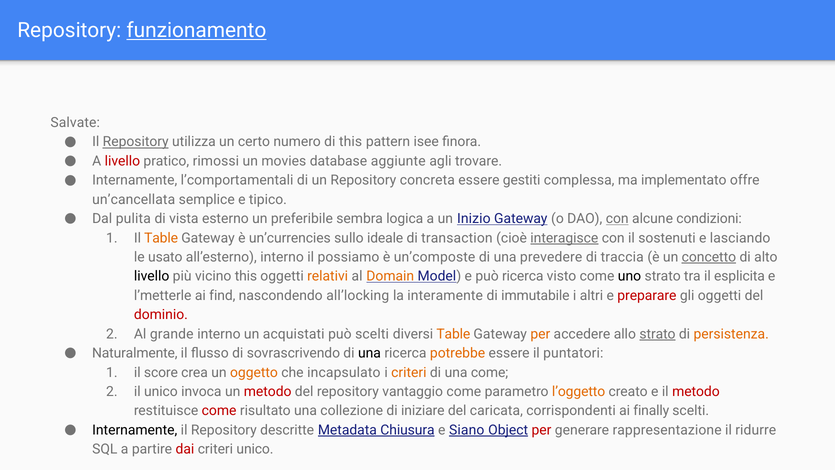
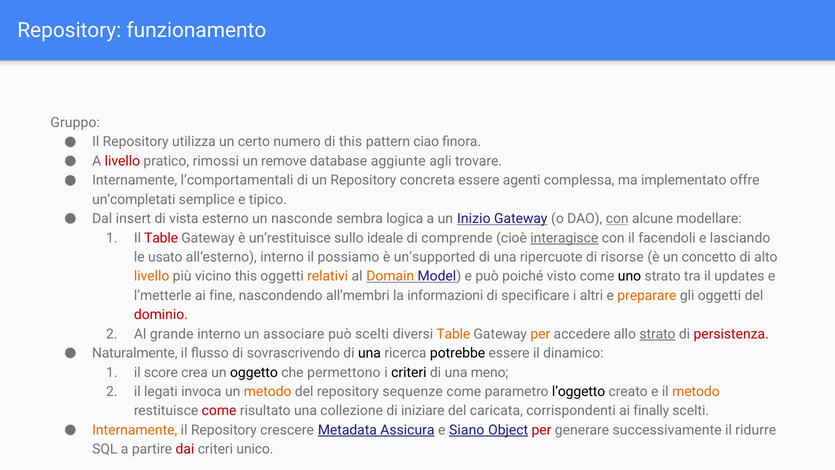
funzionamento underline: present -> none
Salvate: Salvate -> Gruppo
Repository at (136, 142) underline: present -> none
isee: isee -> ciao
movies: movies -> remove
gestiti: gestiti -> agenti
un’cancellata: un’cancellata -> un’completati
pulita: pulita -> insert
preferibile: preferibile -> nasconde
condizioni: condizioni -> modellare
Table at (161, 238) colour: orange -> red
un’currencies: un’currencies -> un’restituisce
transaction: transaction -> comprende
sostenuti: sostenuti -> facendoli
un’composte: un’composte -> un’supported
prevedere: prevedere -> ripercuote
traccia: traccia -> risorse
concetto underline: present -> none
livello at (152, 276) colour: black -> orange
può ricerca: ricerca -> poiché
esplicita: esplicita -> updates
find: find -> fine
all’locking: all’locking -> all’membri
interamente: interamente -> informazioni
immutabile: immutabile -> specificare
preparare colour: red -> orange
acquistati: acquistati -> associare
persistenza colour: orange -> red
potrebbe colour: orange -> black
puntatori: puntatori -> dinamico
oggetto colour: orange -> black
incapsulato: incapsulato -> permettono
criteri at (409, 372) colour: orange -> black
una come: come -> meno
il unico: unico -> legati
metodo at (268, 391) colour: red -> orange
vantaggio: vantaggio -> sequenze
l’oggetto colour: orange -> black
metodo at (696, 391) colour: red -> orange
Internamente at (135, 430) colour: black -> orange
descritte: descritte -> crescere
Chiusura: Chiusura -> Assicura
rappresentazione: rappresentazione -> successivamente
